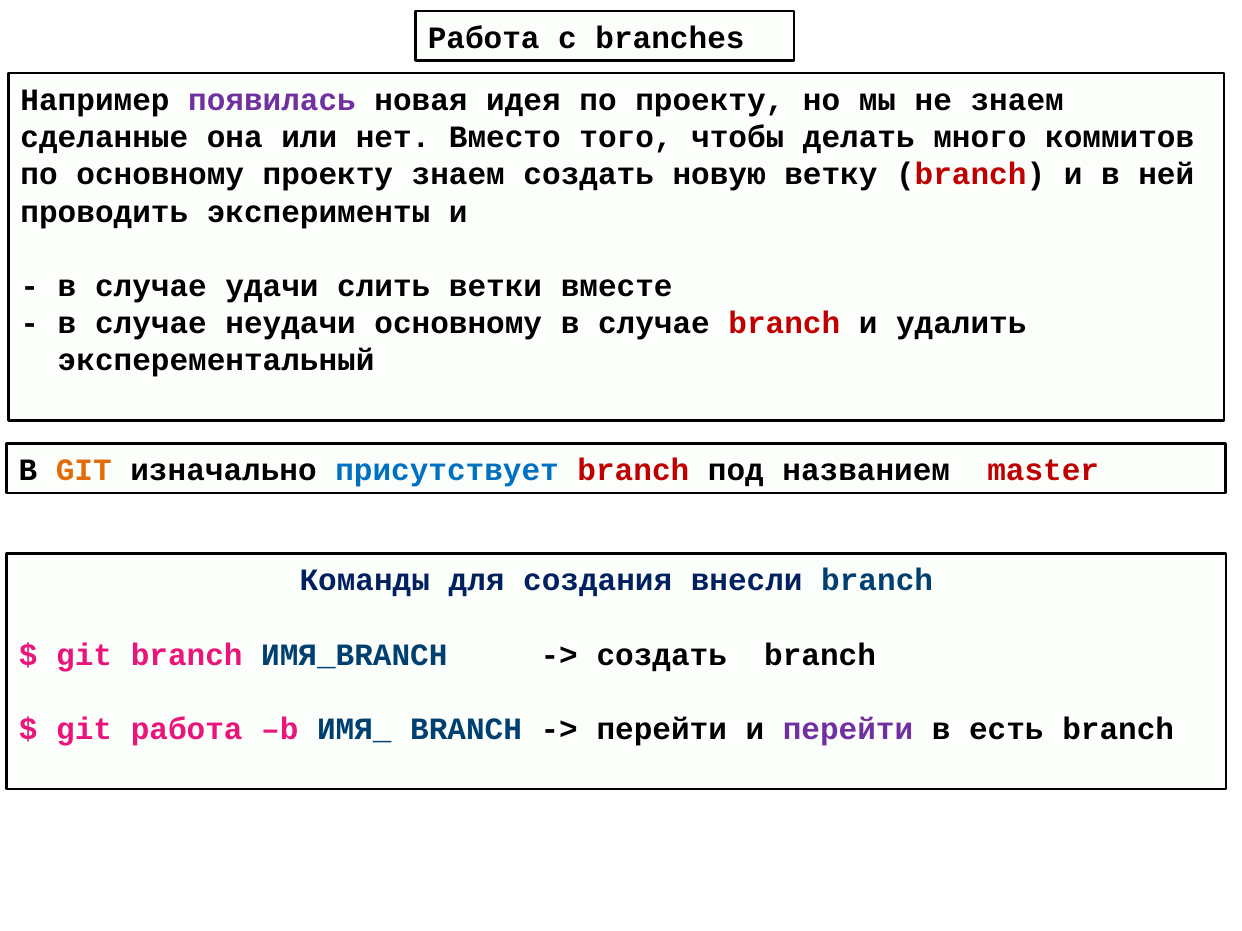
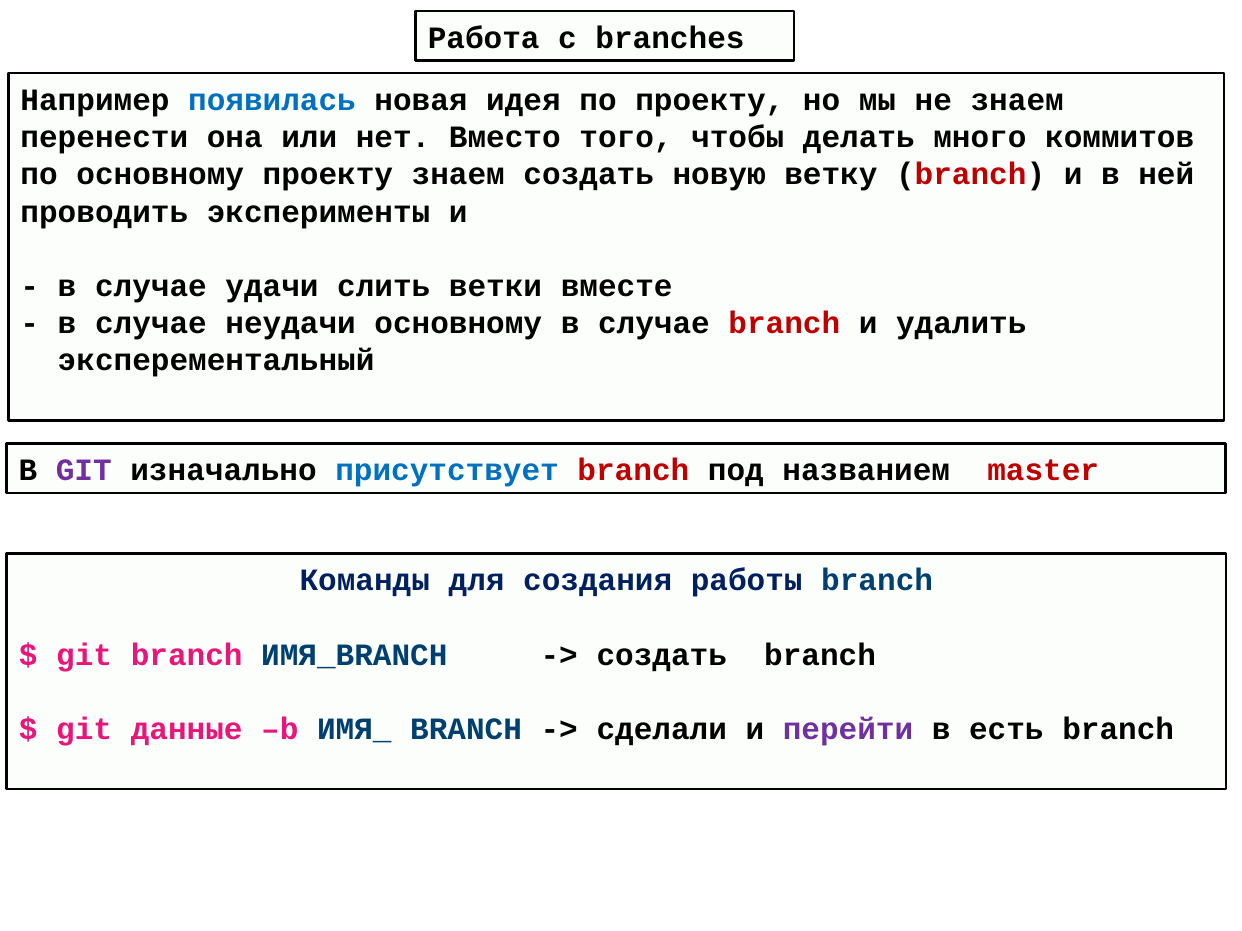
появилась colour: purple -> blue
сделанные: сделанные -> перенести
GIT at (84, 471) colour: orange -> purple
внесли: внесли -> работы
git работа: работа -> данные
перейти at (662, 730): перейти -> сделали
